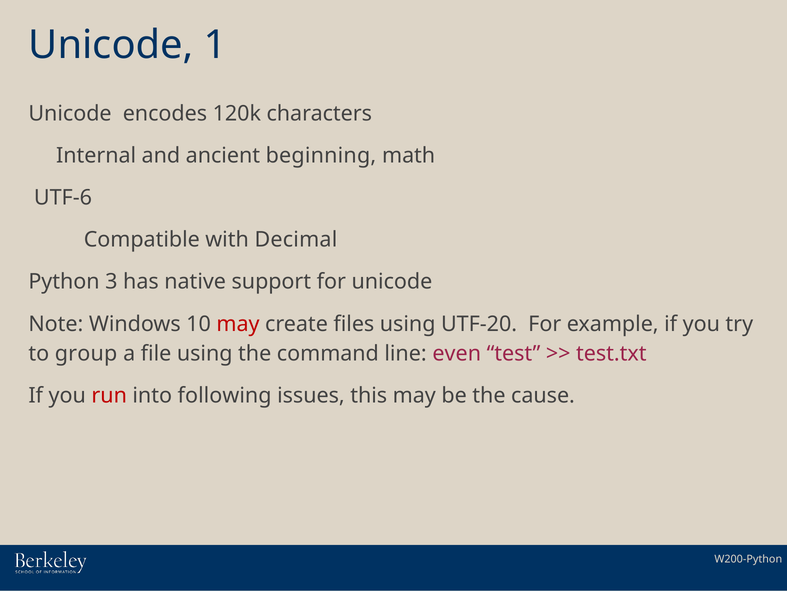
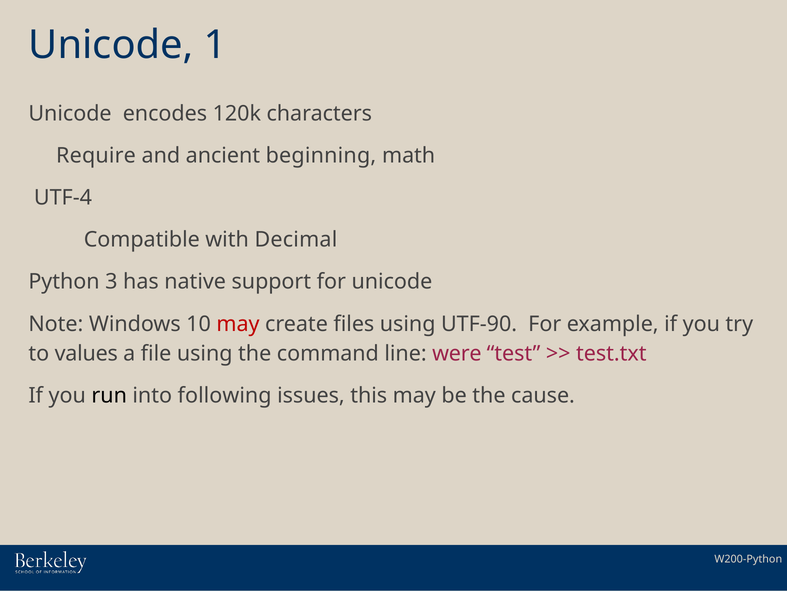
Internal: Internal -> Require
UTF-6: UTF-6 -> UTF-4
UTF-20: UTF-20 -> UTF-90
group: group -> values
even: even -> were
run colour: red -> black
